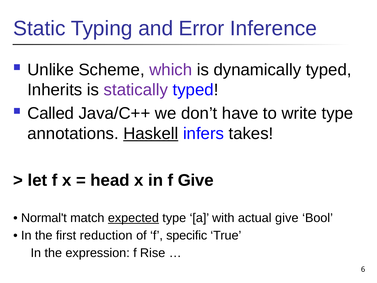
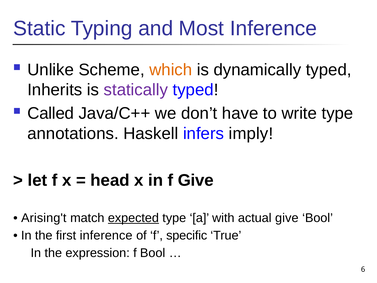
Error: Error -> Most
which colour: purple -> orange
Haskell underline: present -> none
takes: takes -> imply
Normal't: Normal't -> Arising't
first reduction: reduction -> inference
f Rise: Rise -> Bool
